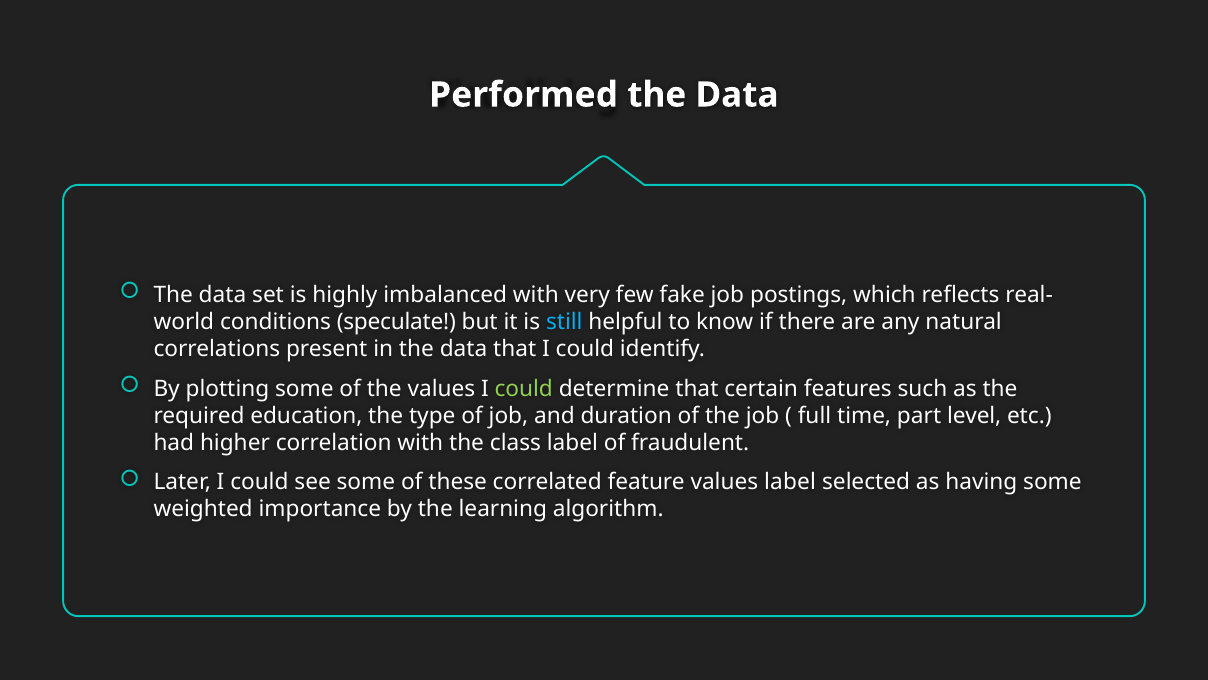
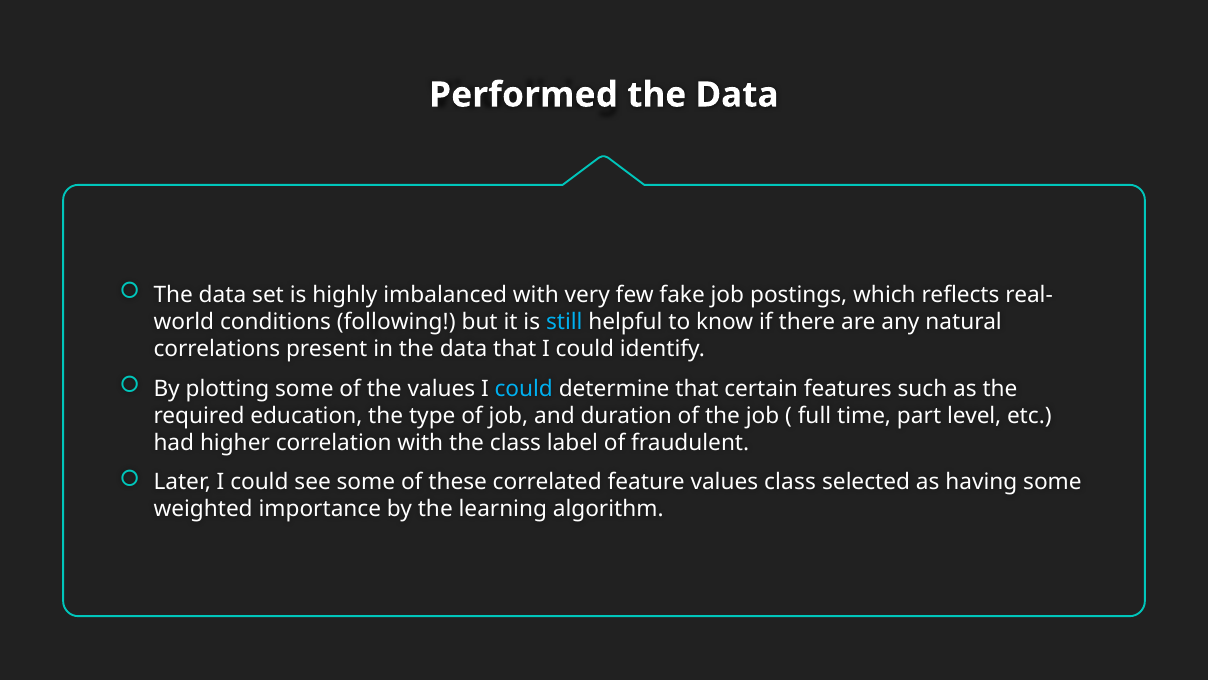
speculate: speculate -> following
could at (524, 388) colour: light green -> light blue
values label: label -> class
